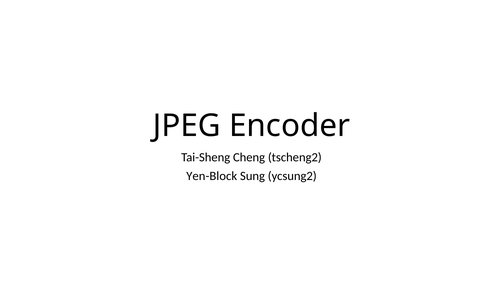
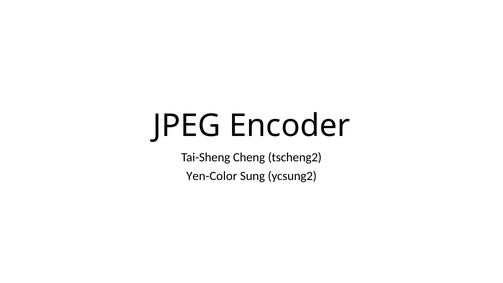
Yen-Block: Yen-Block -> Yen-Color
